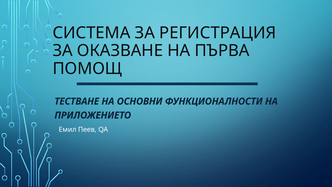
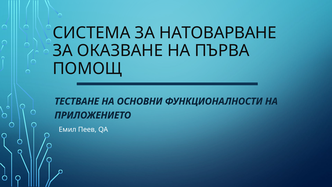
РЕГИСТРАЦИЯ: РЕГИСТРАЦИЯ -> НАТОВАРВАНЕ
